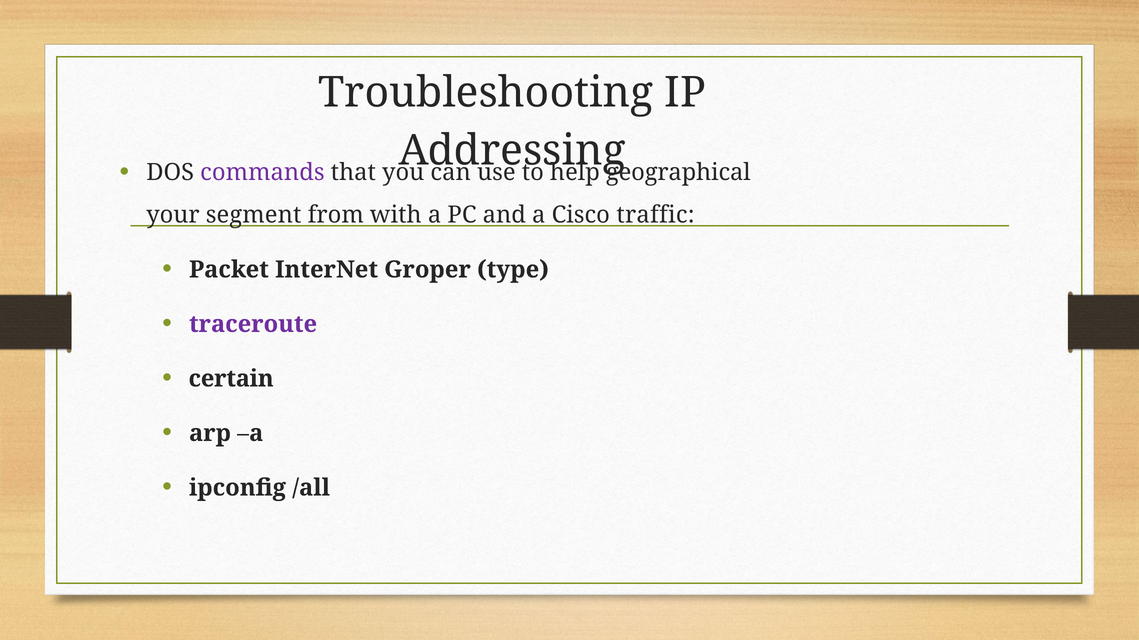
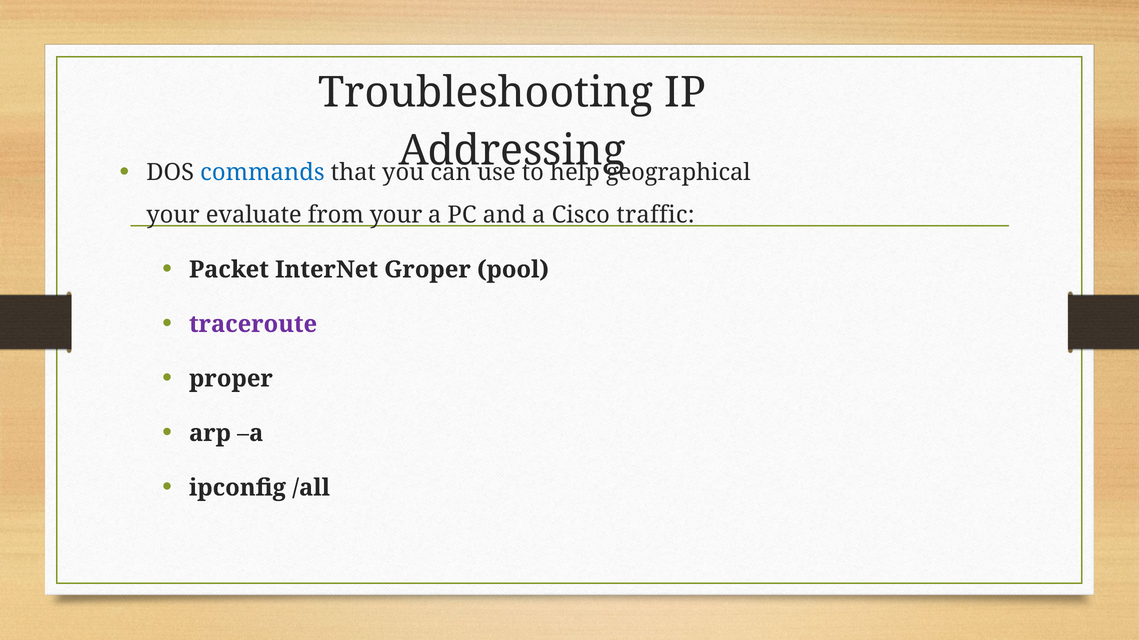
commands colour: purple -> blue
segment: segment -> evaluate
from with: with -> your
type: type -> pool
certain: certain -> proper
